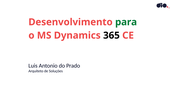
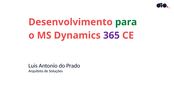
365 colour: black -> purple
